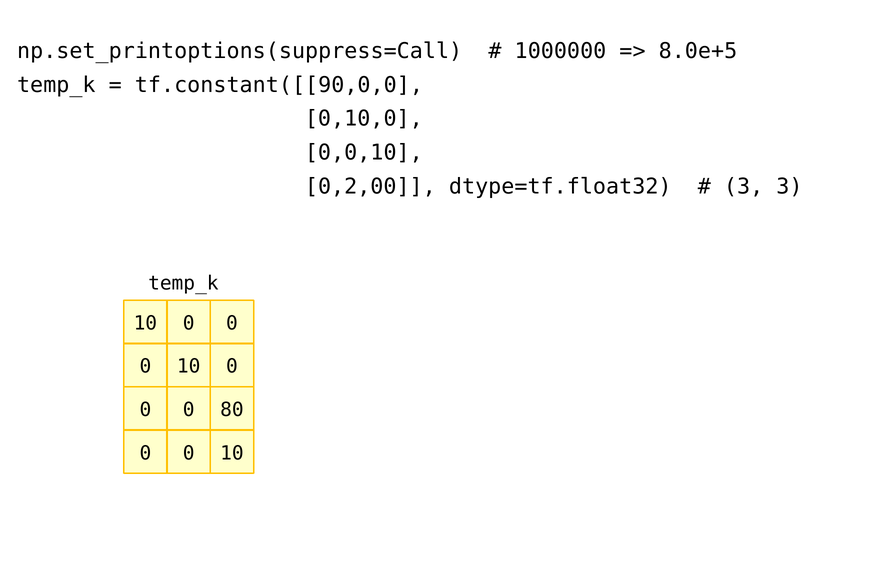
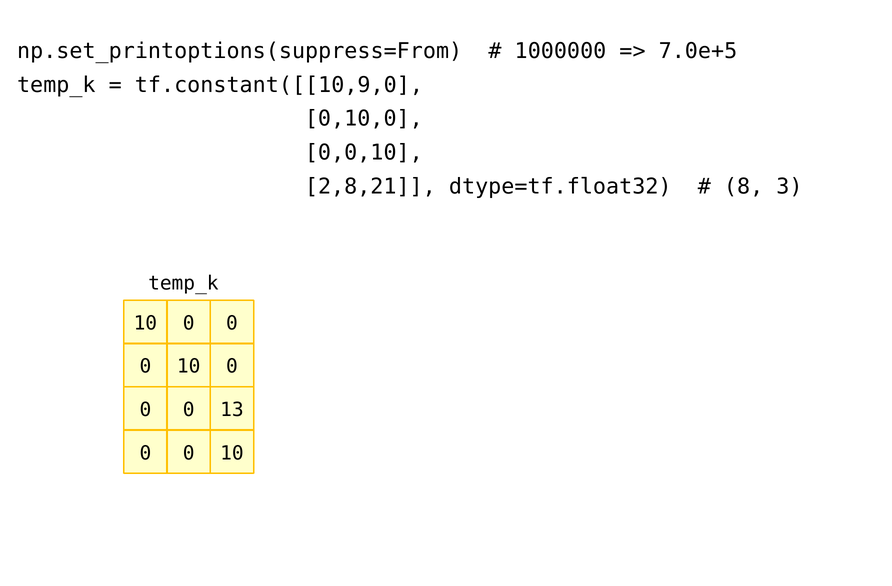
np.set_printoptions(suppress=Call: np.set_printoptions(suppress=Call -> np.set_printoptions(suppress=From
8.0e+5: 8.0e+5 -> 7.0e+5
tf.constant([[90,0,0: tf.constant([[90,0,0 -> tf.constant([[10,9,0
0,2,00: 0,2,00 -> 2,8,21
3 at (744, 186): 3 -> 8
80: 80 -> 13
